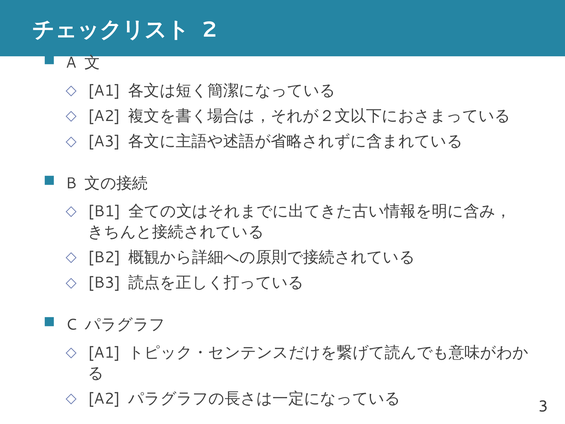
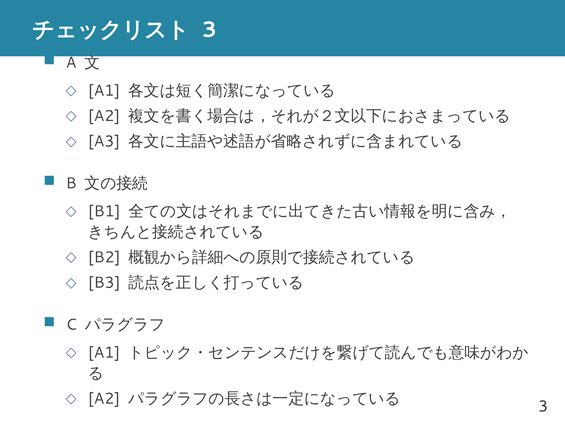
2: 2 -> 3
